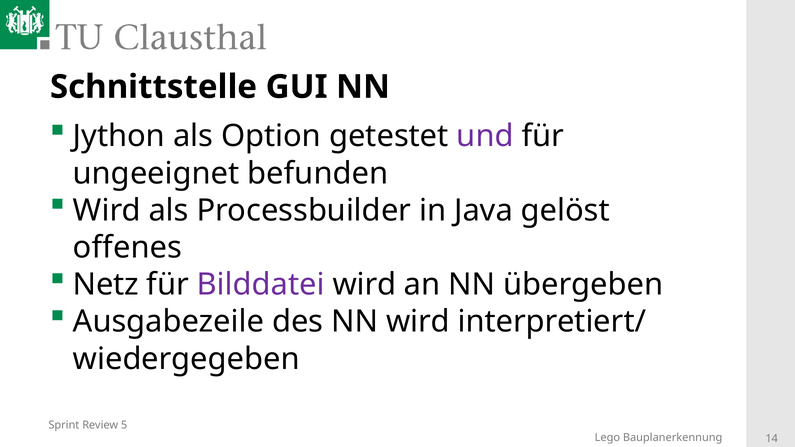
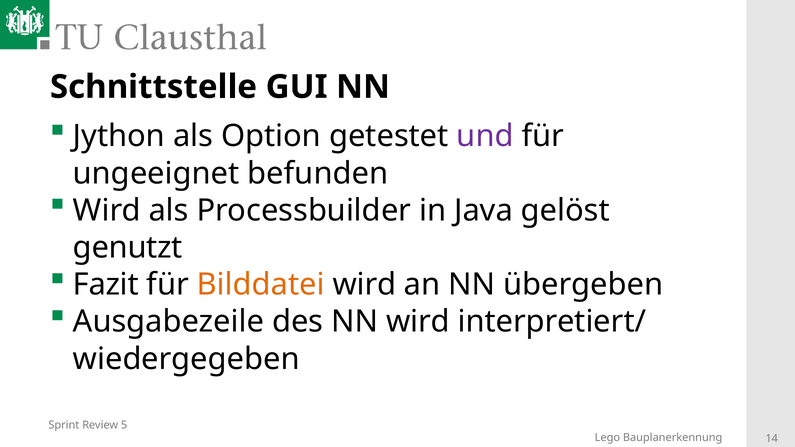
offenes: offenes -> genutzt
Netz: Netz -> Fazit
Bilddatei colour: purple -> orange
